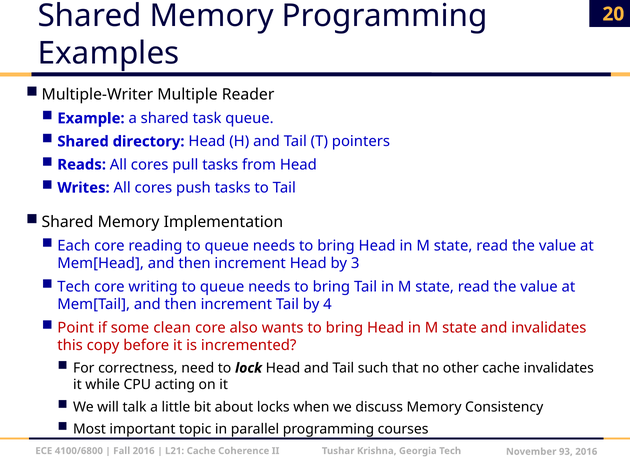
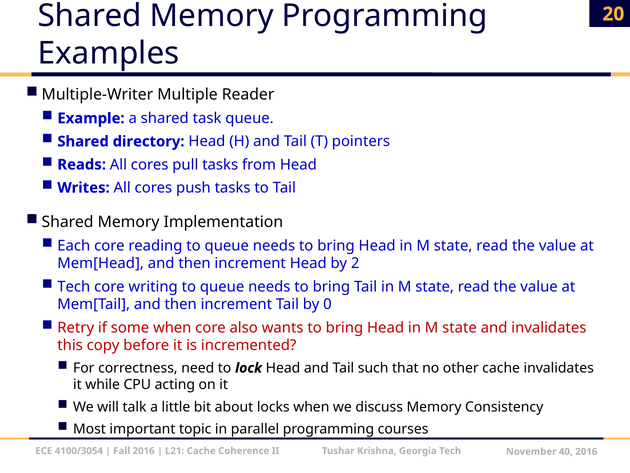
3: 3 -> 2
4: 4 -> 0
Point: Point -> Retry
some clean: clean -> when
4100/6800: 4100/6800 -> 4100/3054
93: 93 -> 40
